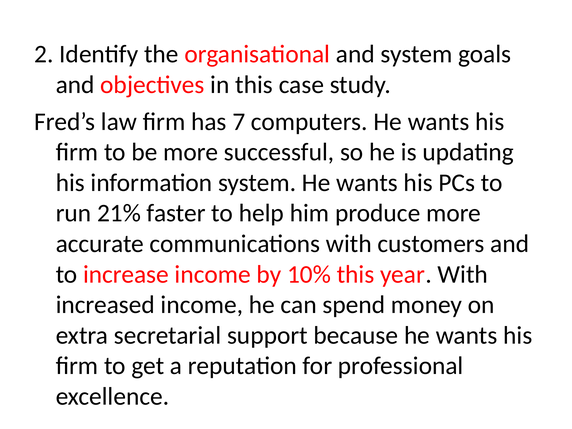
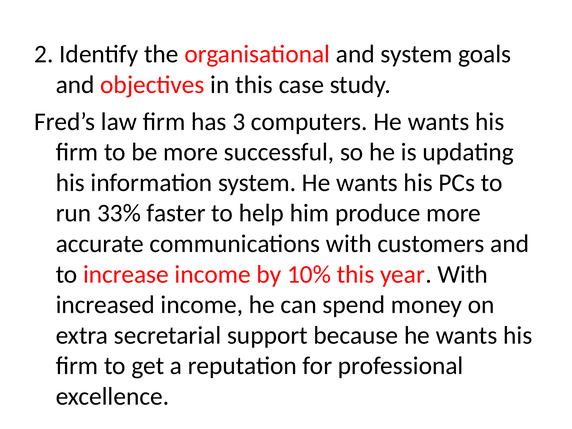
7: 7 -> 3
21%: 21% -> 33%
